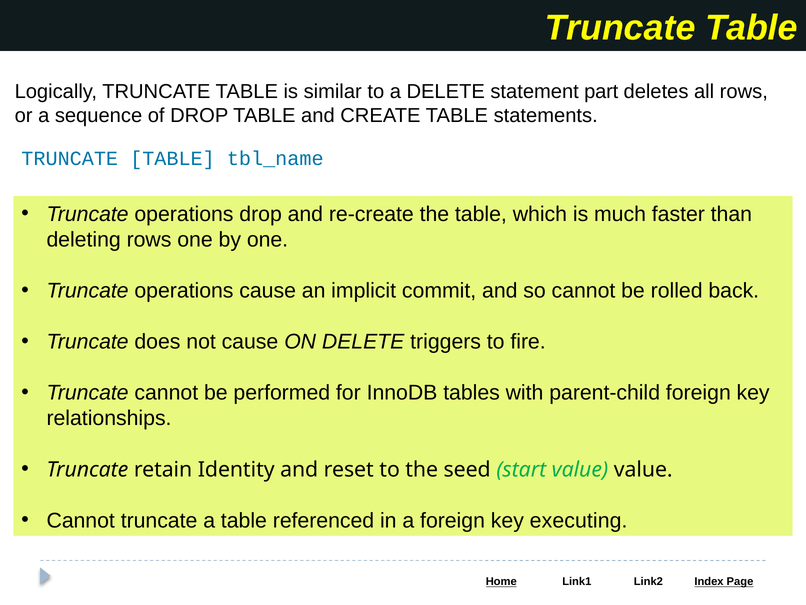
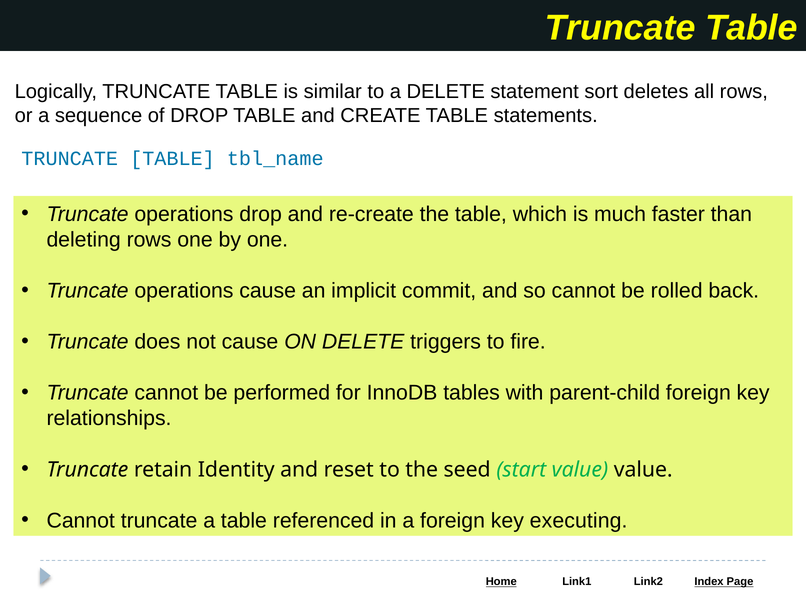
part: part -> sort
